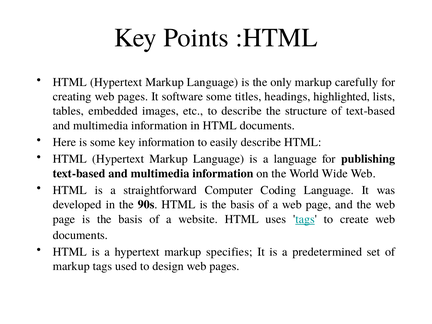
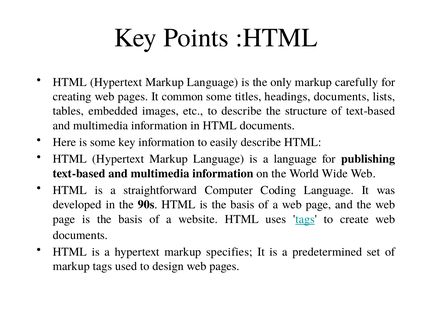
software: software -> common
headings highlighted: highlighted -> documents
